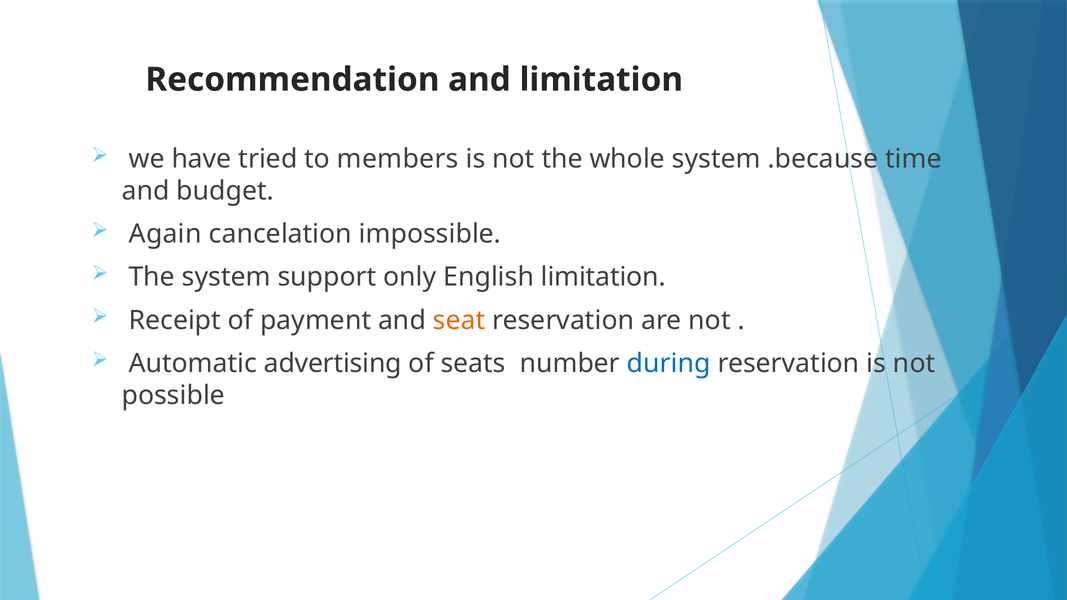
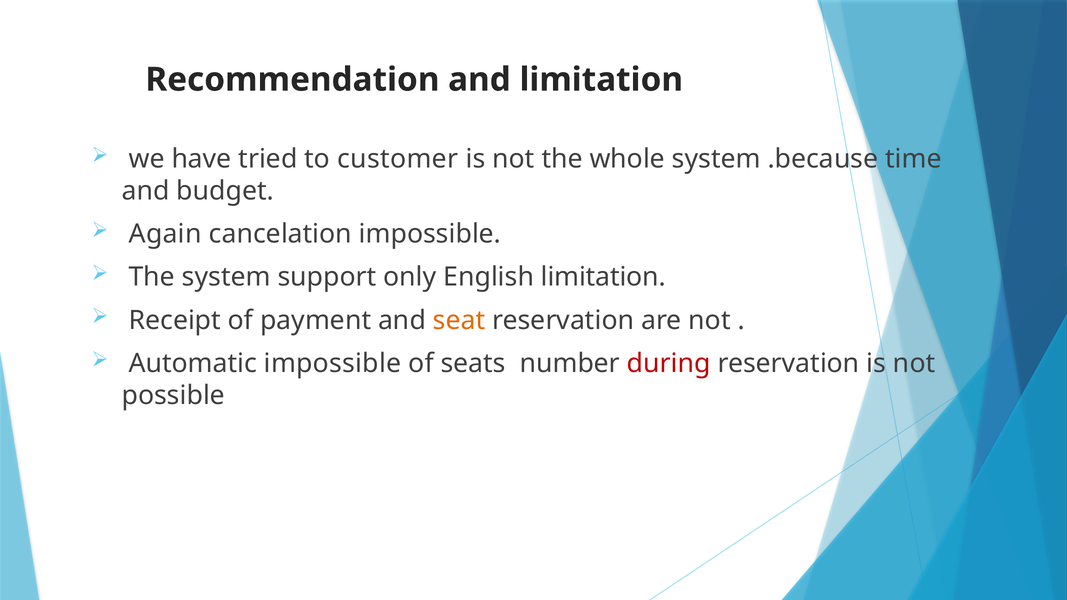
members: members -> customer
Automatic advertising: advertising -> impossible
during colour: blue -> red
